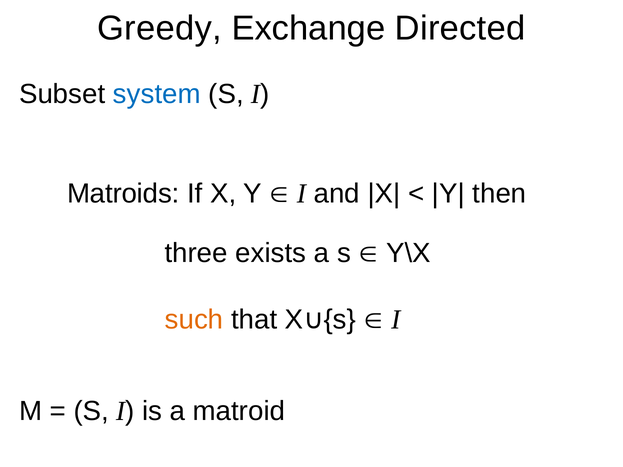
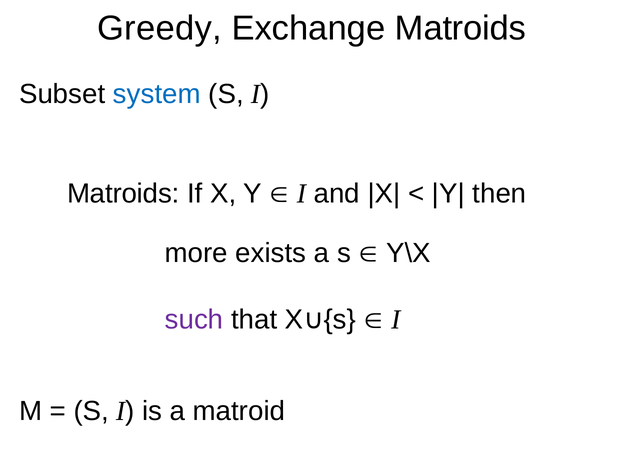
Exchange Directed: Directed -> Matroids
three: three -> more
such colour: orange -> purple
